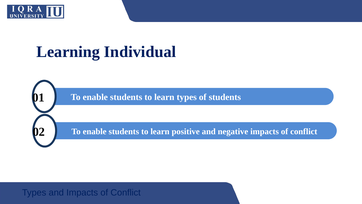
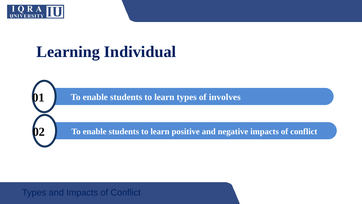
of students: students -> involves
